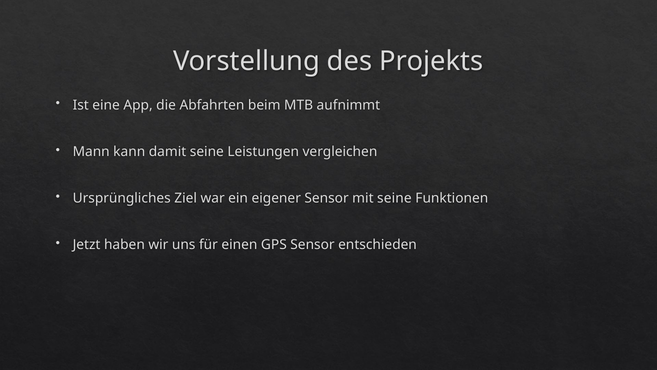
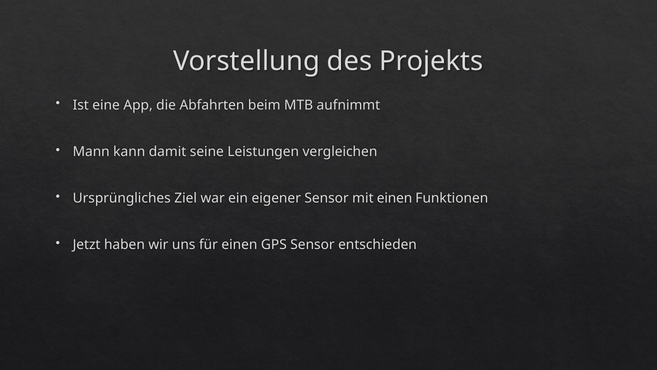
mit seine: seine -> einen
